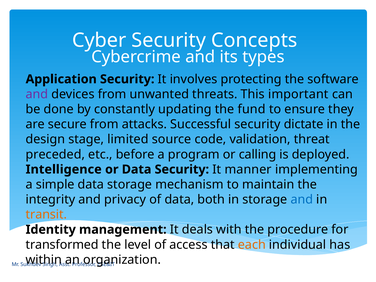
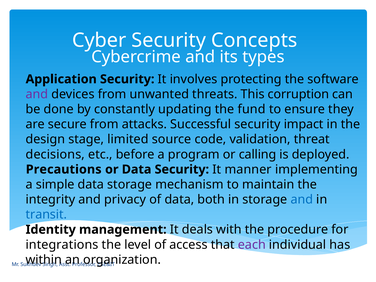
important: important -> corruption
dictate: dictate -> impact
preceded: preceded -> decisions
Intelligence: Intelligence -> Precautions
transit colour: orange -> blue
transformed: transformed -> integrations
each colour: orange -> purple
